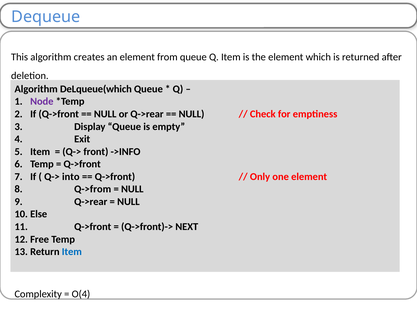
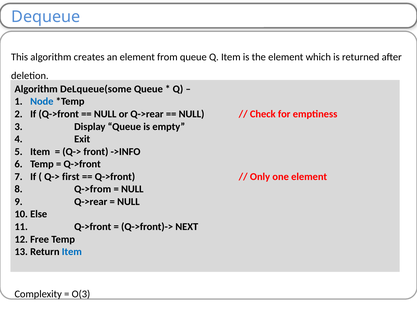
DeLqueue(which: DeLqueue(which -> DeLqueue(some
Node colour: purple -> blue
into: into -> first
O(4: O(4 -> O(3
